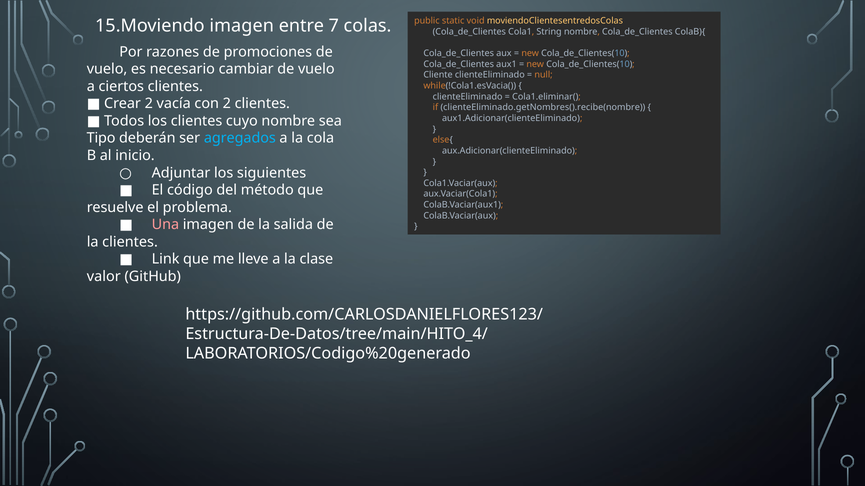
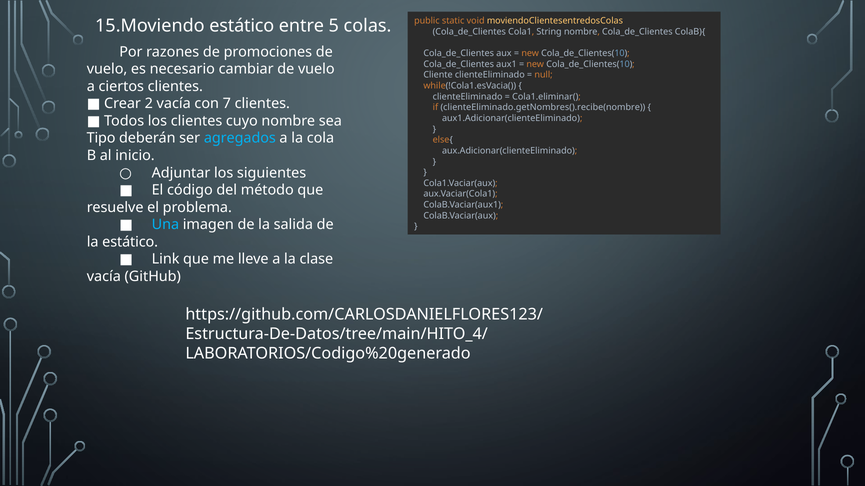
15.Moviendo imagen: imagen -> estático
7: 7 -> 5
con 2: 2 -> 7
Una colour: pink -> light blue
la clientes: clientes -> estático
valor at (104, 277): valor -> vacía
